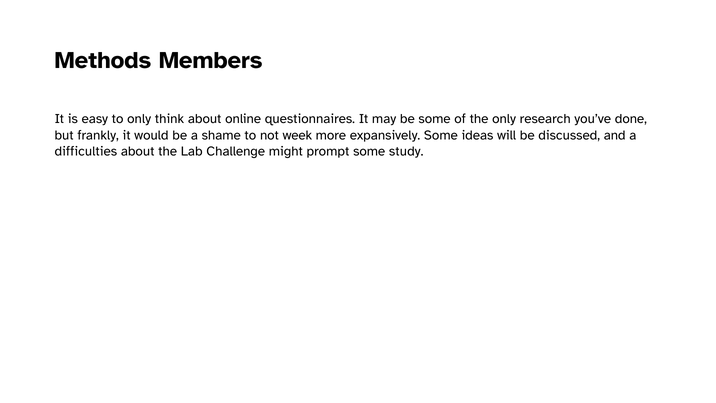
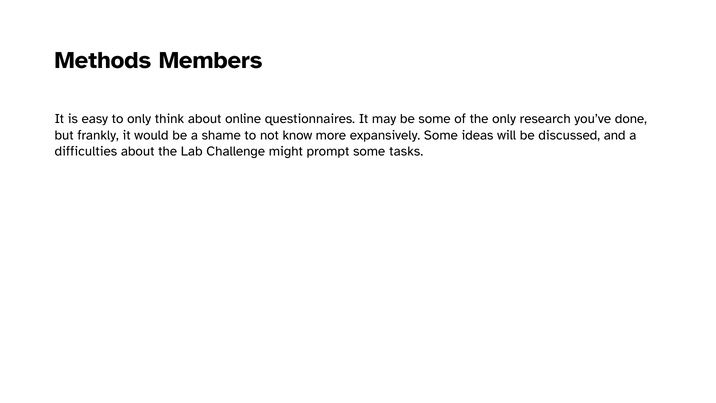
week: week -> know
study: study -> tasks
